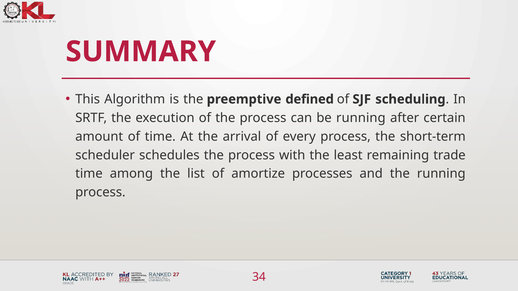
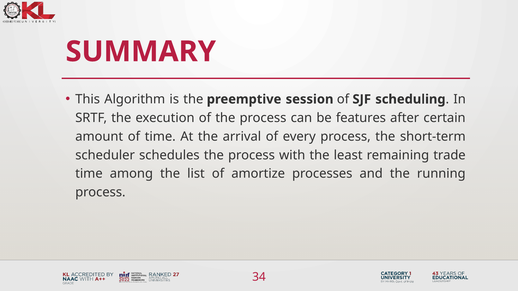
defined: defined -> session
be running: running -> features
